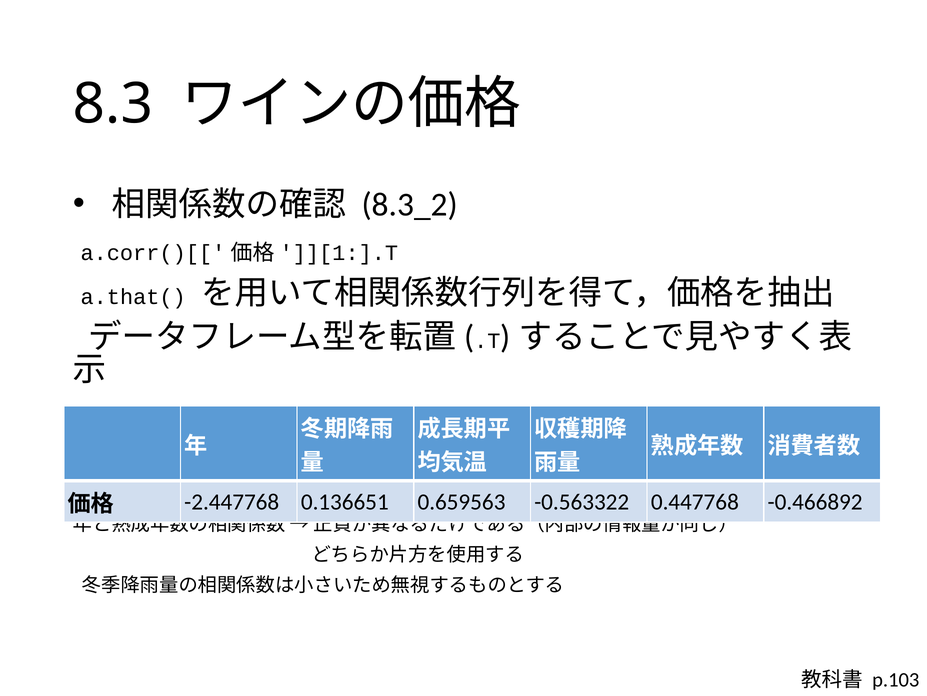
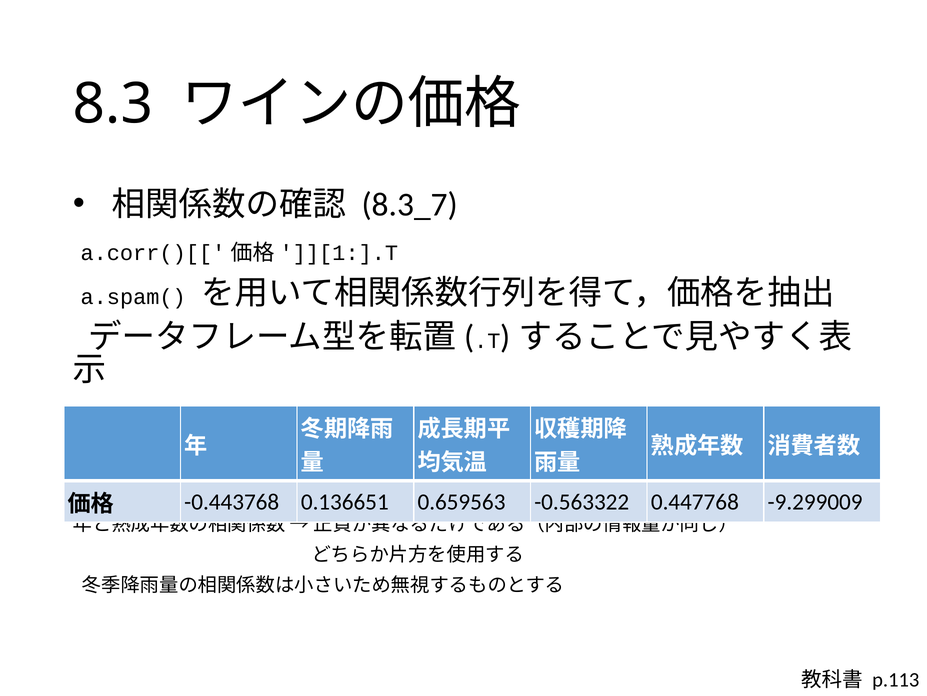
8.3_2: 8.3_2 -> 8.3_7
a.that(: a.that( -> a.spam(
-2.447768: -2.447768 -> -0.443768
-0.466892: -0.466892 -> -9.299009
p.103: p.103 -> p.113
